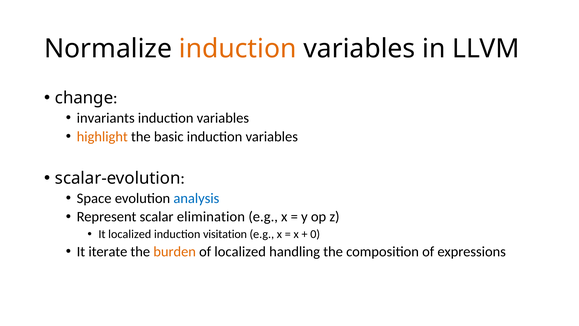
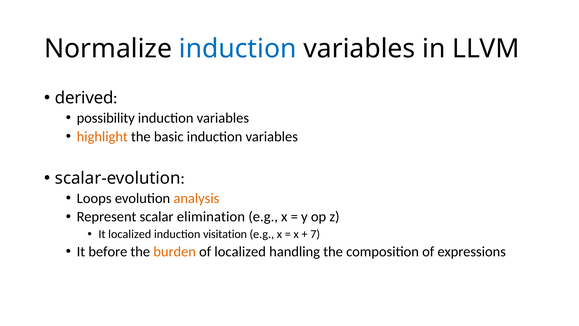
induction at (238, 49) colour: orange -> blue
change: change -> derived
invariants: invariants -> possibility
Space: Space -> Loops
analysis colour: blue -> orange
0: 0 -> 7
iterate: iterate -> before
